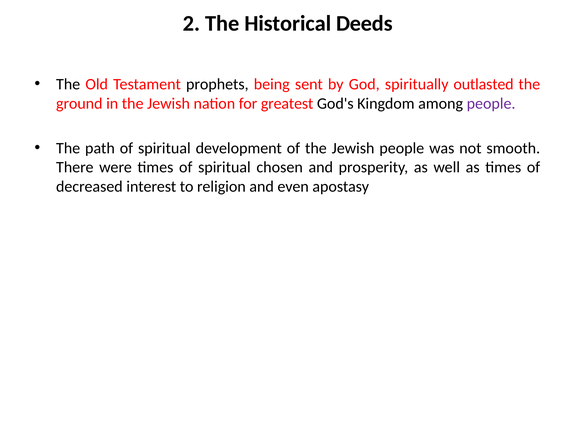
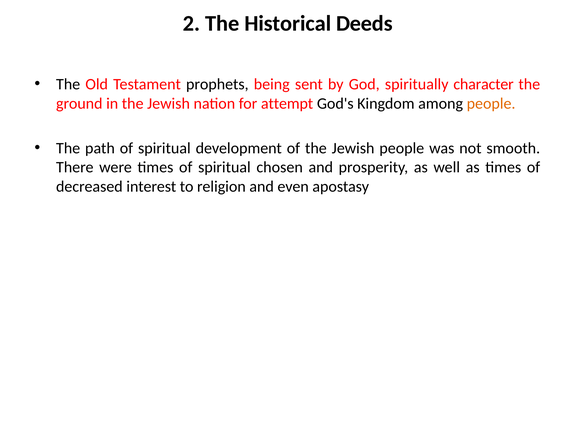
outlasted: outlasted -> character
greatest: greatest -> attempt
people at (491, 104) colour: purple -> orange
